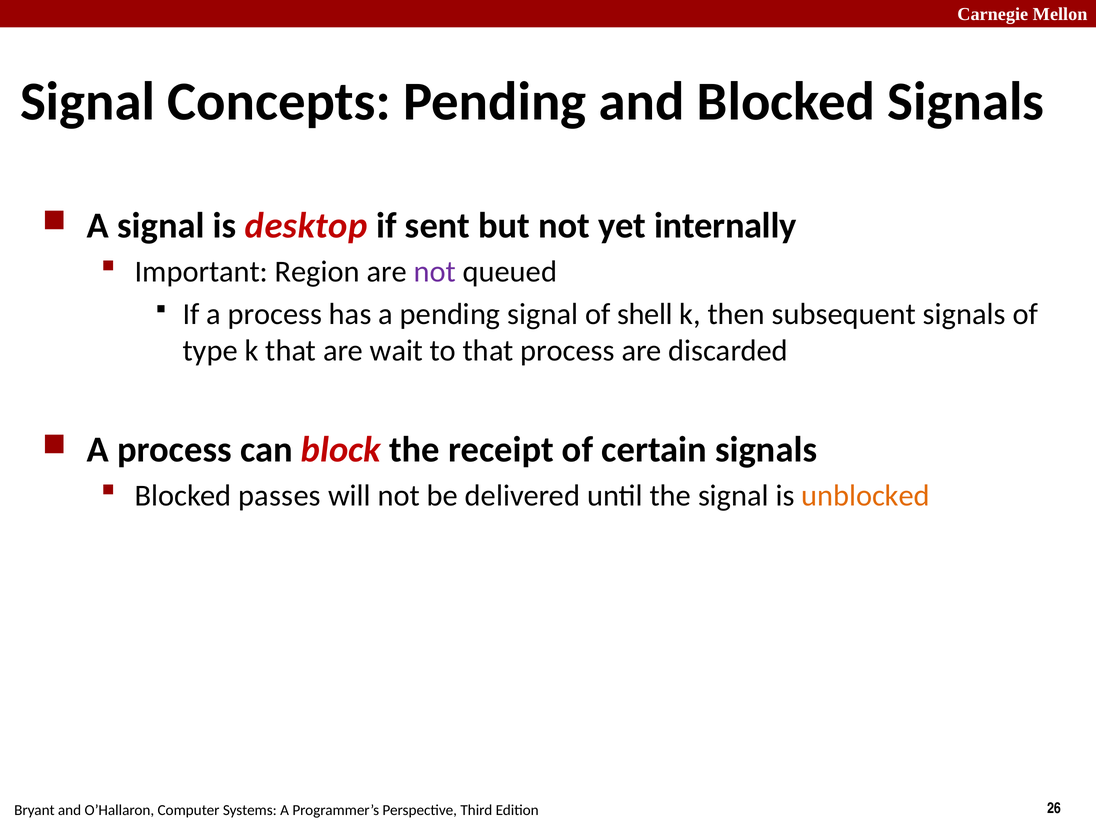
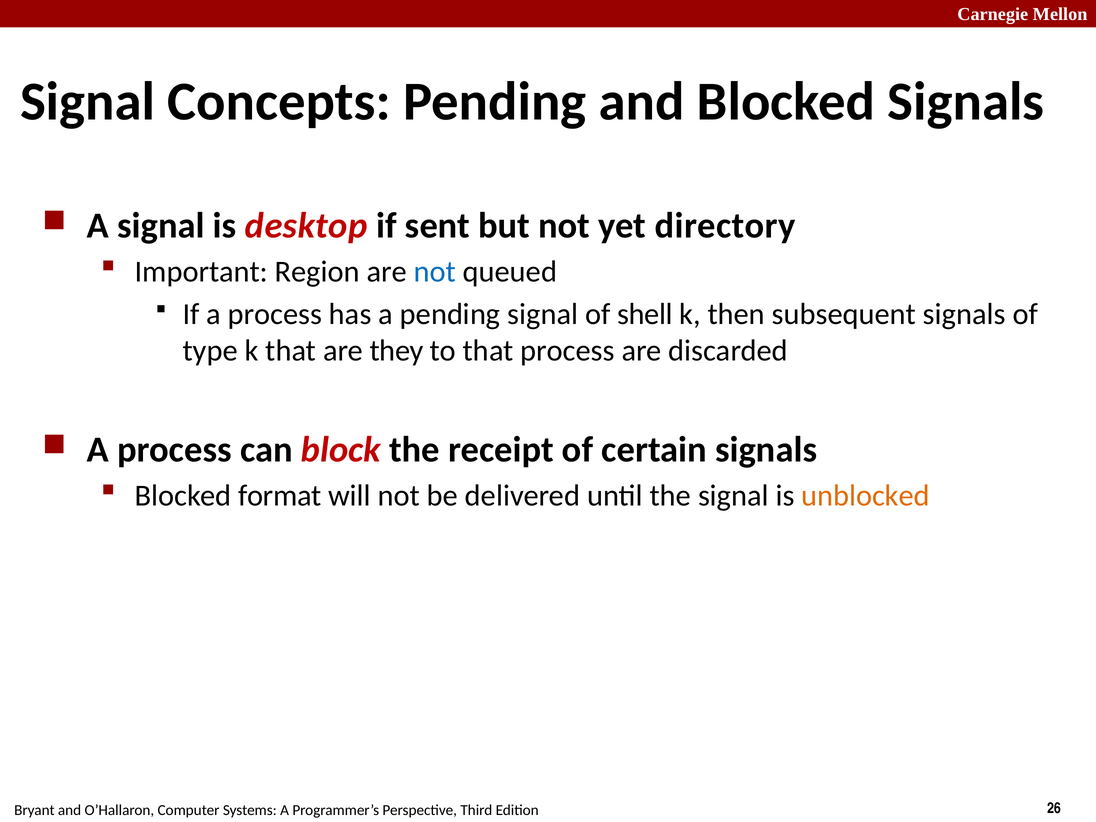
internally: internally -> directory
not at (435, 272) colour: purple -> blue
wait: wait -> they
passes: passes -> format
